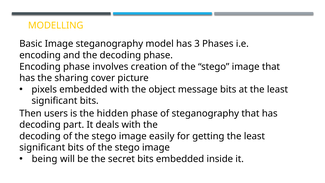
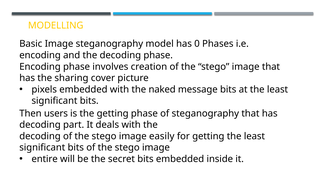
3: 3 -> 0
object: object -> naked
the hidden: hidden -> getting
being: being -> entire
